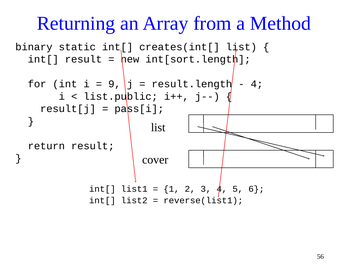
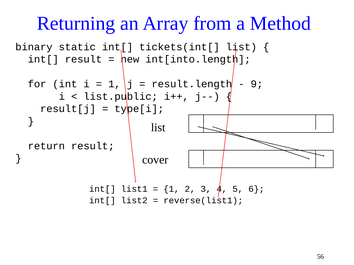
creates(int[: creates(int[ -> tickets(int[
int[sort.length: int[sort.length -> int[into.length
9 at (114, 84): 9 -> 1
4 at (257, 84): 4 -> 9
pass[i: pass[i -> type[i
